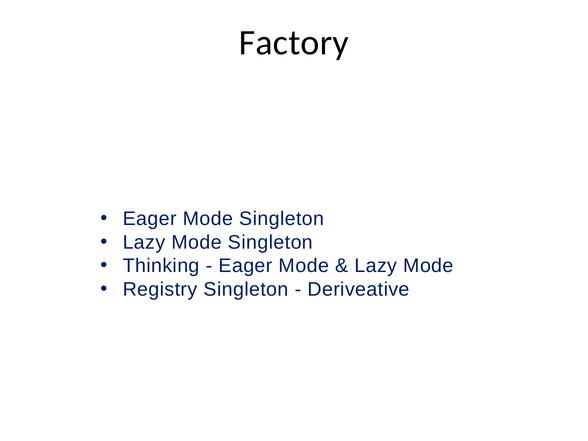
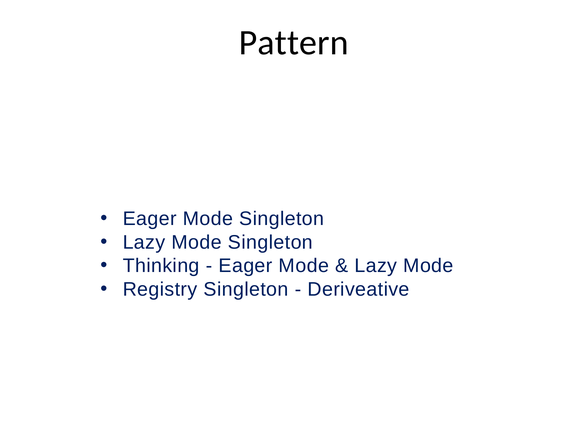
Factory: Factory -> Pattern
